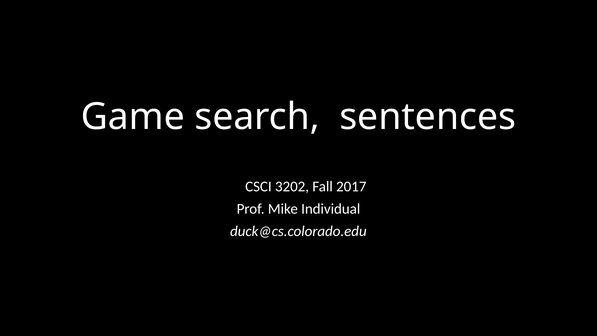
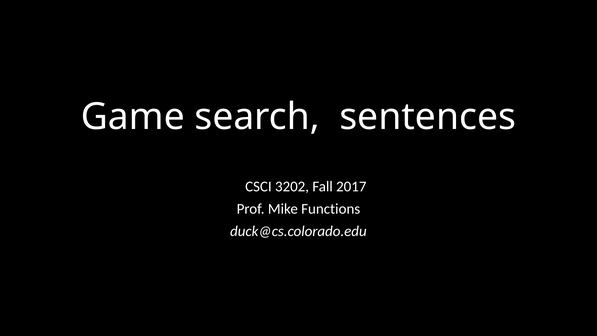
Individual: Individual -> Functions
